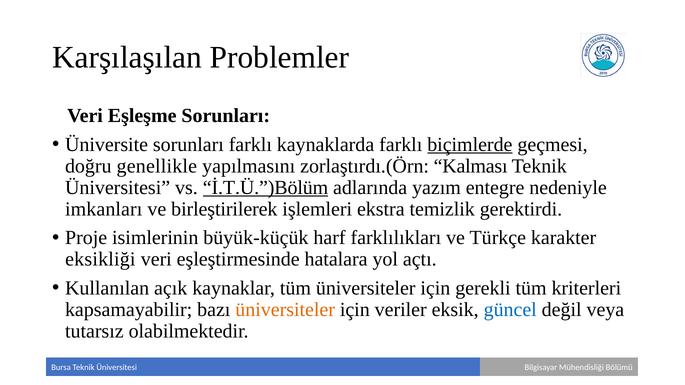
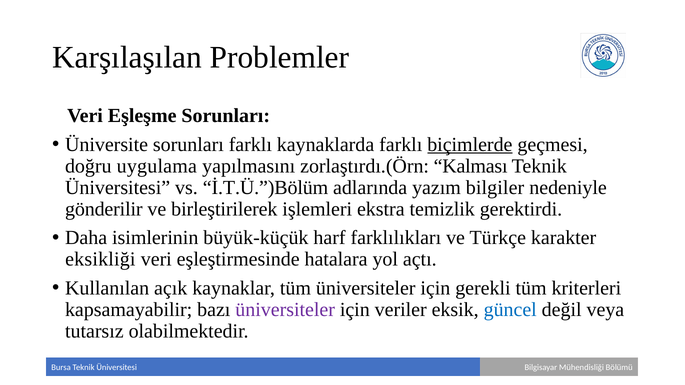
genellikle: genellikle -> uygulama
İ.T.Ü.”)Bölüm underline: present -> none
entegre: entegre -> bilgiler
imkanları: imkanları -> gönderilir
Proje: Proje -> Daha
üniversiteler at (285, 310) colour: orange -> purple
